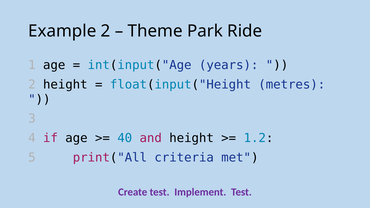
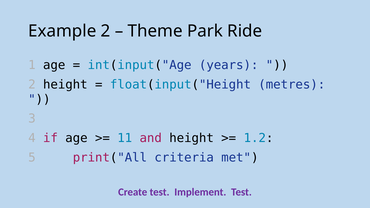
40: 40 -> 11
